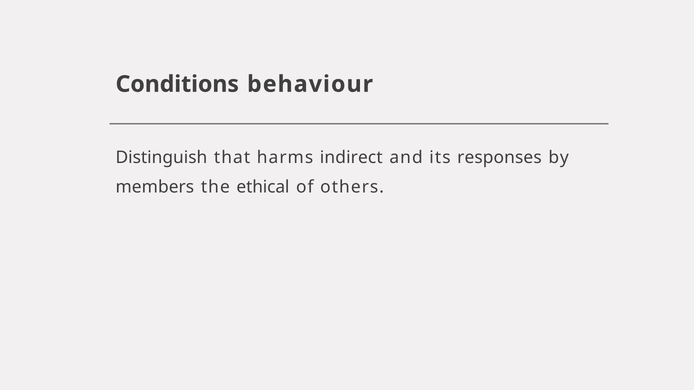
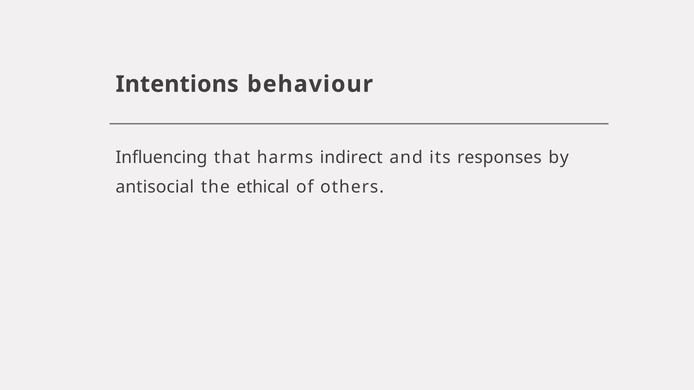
Conditions: Conditions -> Intentions
Distinguish: Distinguish -> Influencing
members: members -> antisocial
